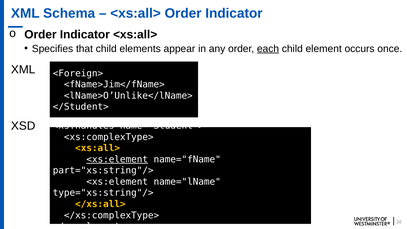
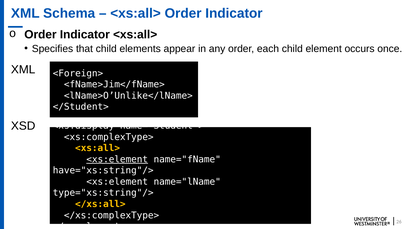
each underline: present -> none
<xs:handles: <xs:handles -> <xs:display
part="xs:string"/>: part="xs:string"/> -> have="xs:string"/>
